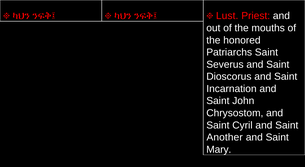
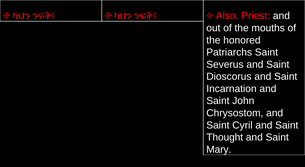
Lust: Lust -> Also
Another: Another -> Thought
